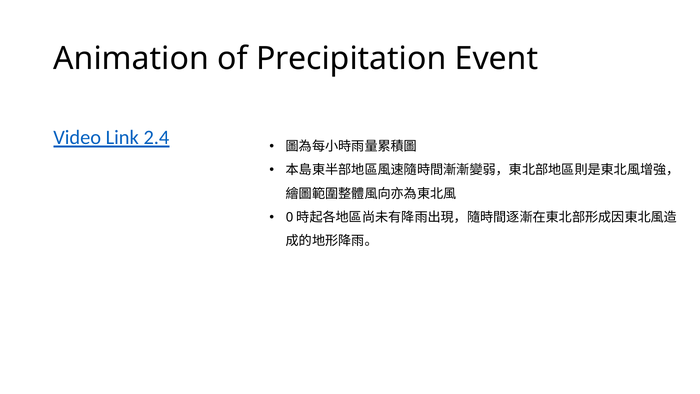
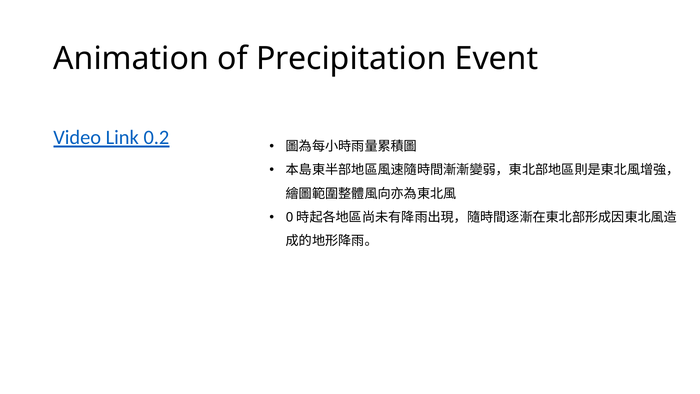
2.4: 2.4 -> 0.2
